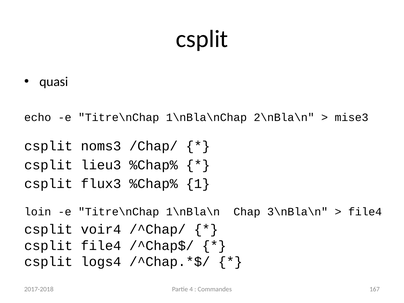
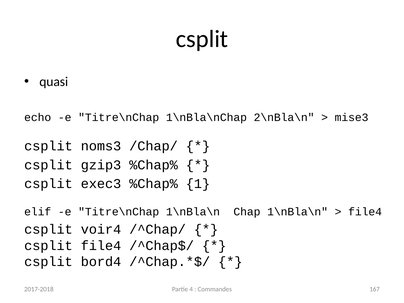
lieu3: lieu3 -> gzip3
flux3: flux3 -> exec3
loin: loin -> elif
Chap 3\nBla\n: 3\nBla\n -> 1\nBla\n
logs4: logs4 -> bord4
